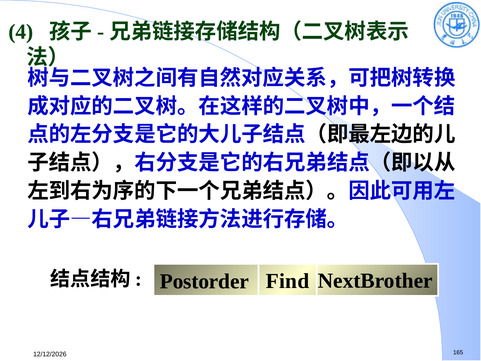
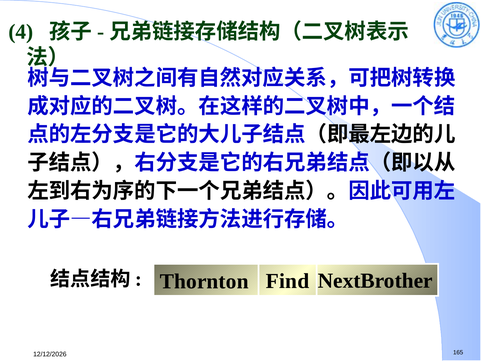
Postorder: Postorder -> Thornton
